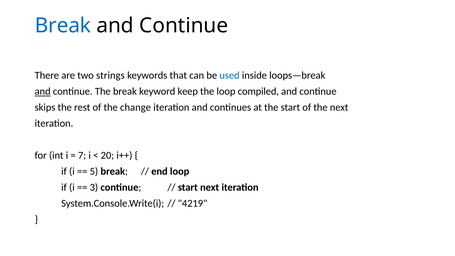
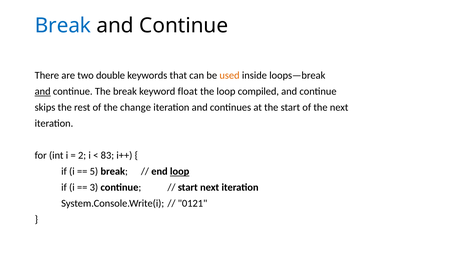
strings: strings -> double
used colour: blue -> orange
keep: keep -> float
7: 7 -> 2
20: 20 -> 83
loop at (180, 171) underline: none -> present
4219: 4219 -> 0121
